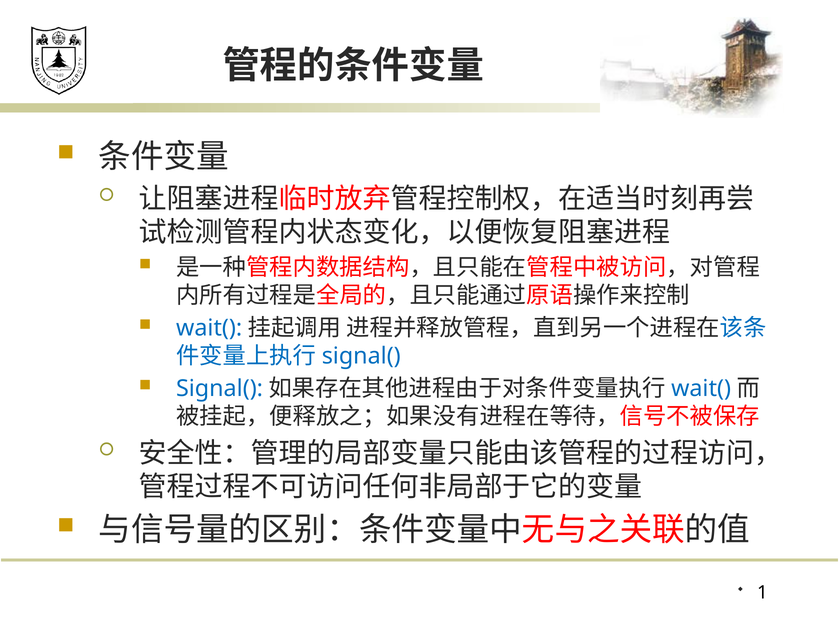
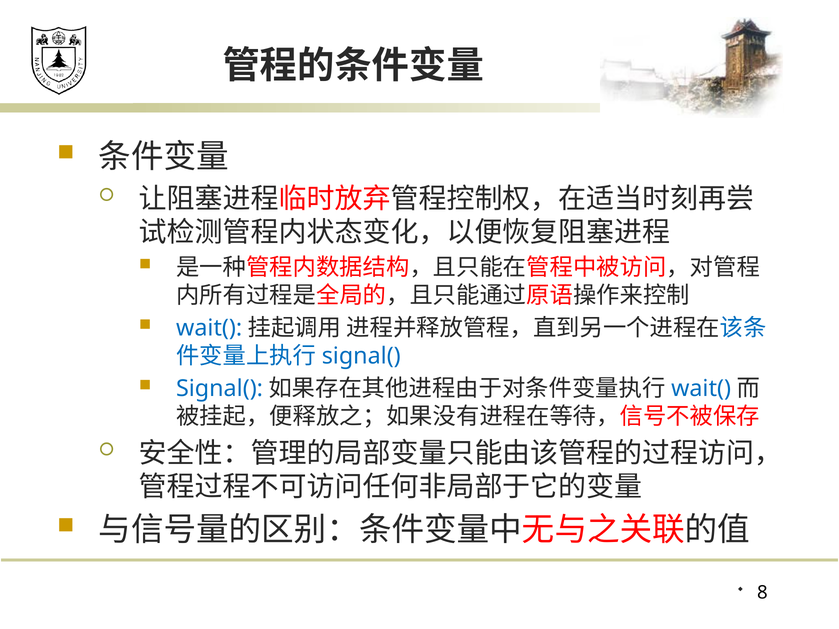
1: 1 -> 8
